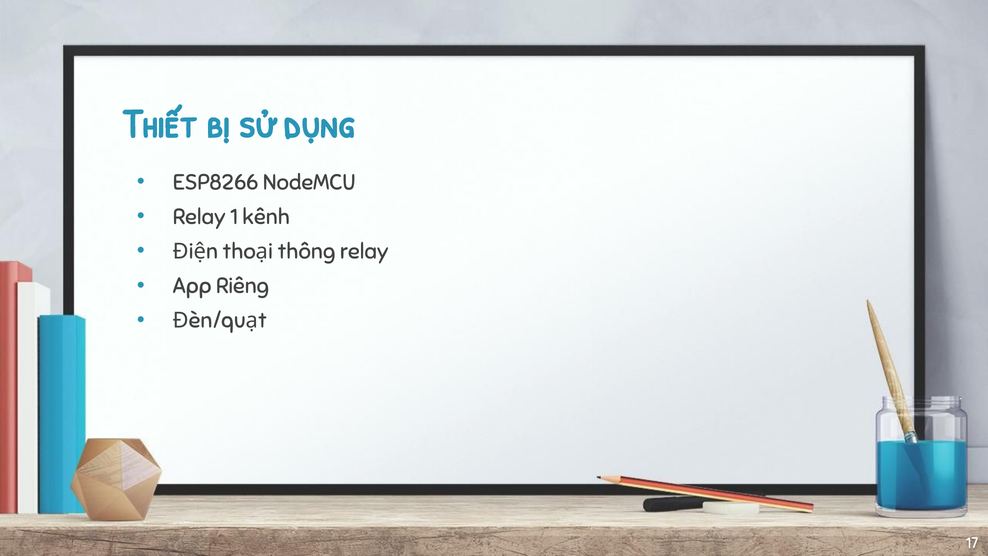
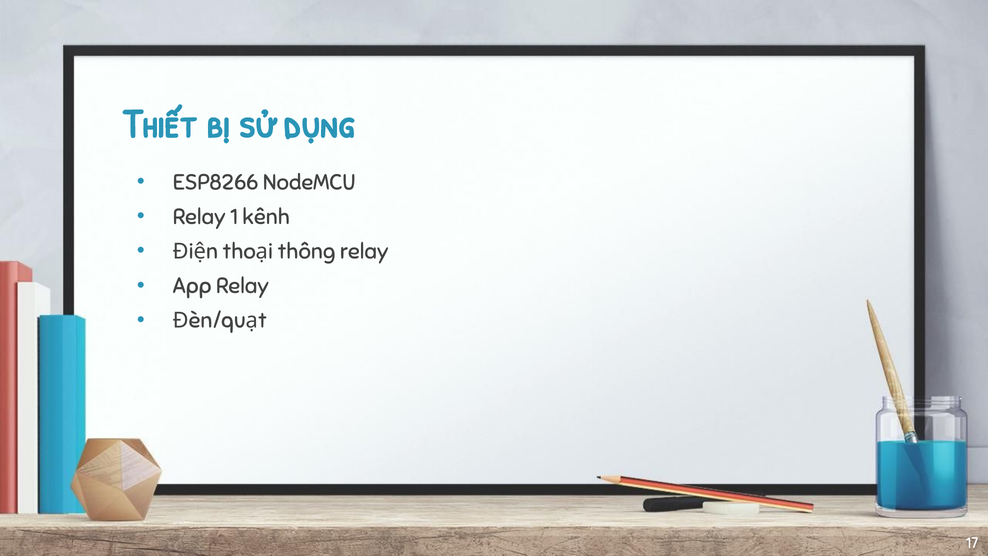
App Riêng: Riêng -> Relay
